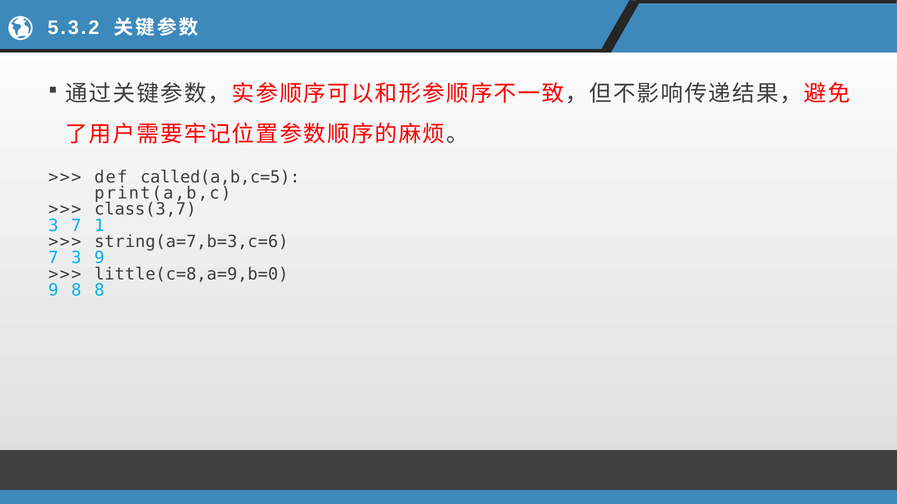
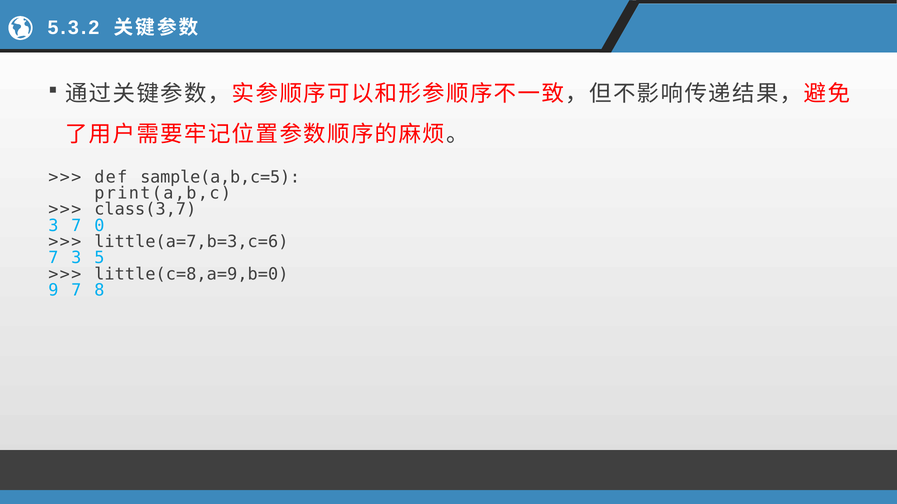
called(a,b,c=5: called(a,b,c=5 -> sample(a,b,c=5
1: 1 -> 0
string(a=7,b=3,c=6: string(a=7,b=3,c=6 -> little(a=7,b=3,c=6
3 9: 9 -> 5
9 8: 8 -> 7
